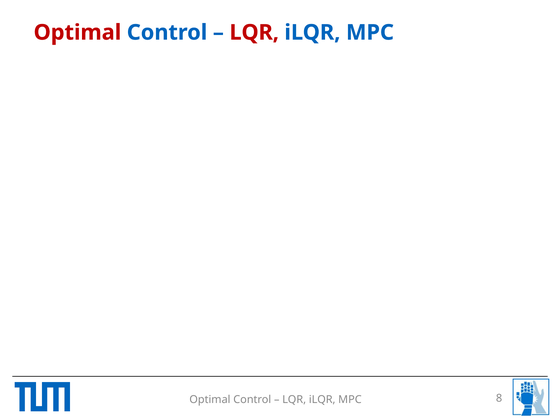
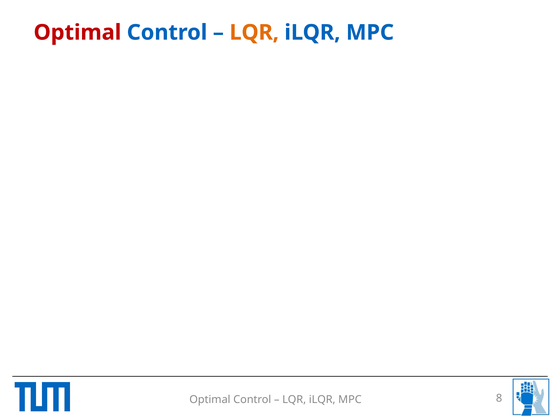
LQR at (254, 32) colour: red -> orange
